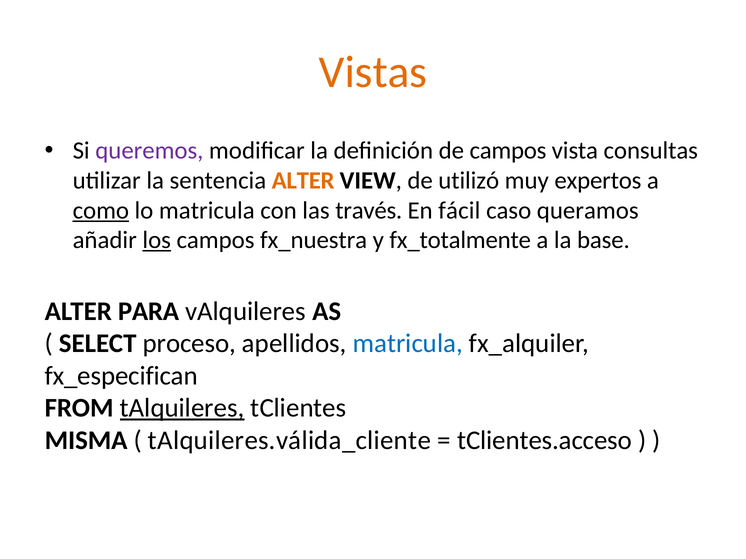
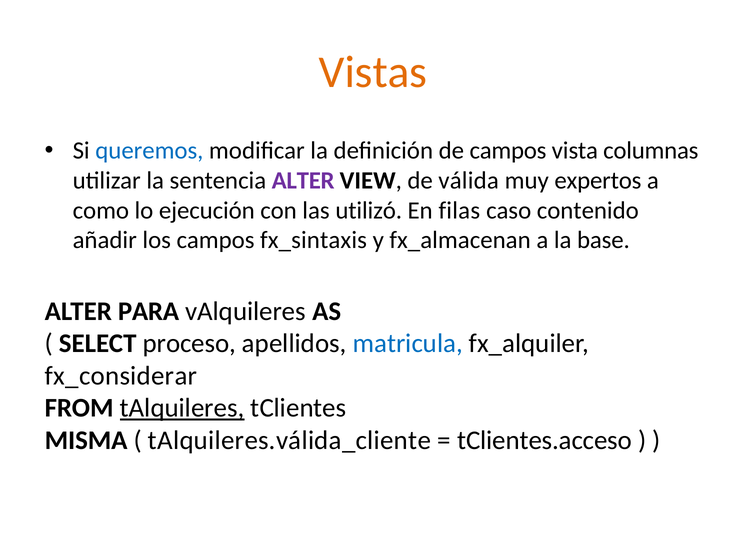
queremos colour: purple -> blue
consultas: consultas -> columnas
ALTER at (303, 181) colour: orange -> purple
utilizó: utilizó -> válida
como underline: present -> none
lo matricula: matricula -> ejecución
través: través -> utilizó
fácil: fácil -> filas
queramos: queramos -> contenido
los underline: present -> none
fx_nuestra: fx_nuestra -> fx_sintaxis
fx_totalmente: fx_totalmente -> fx_almacenan
fx_especifican: fx_especifican -> fx_considerar
